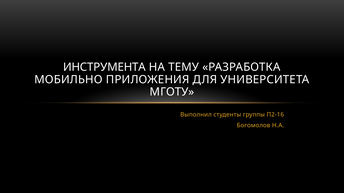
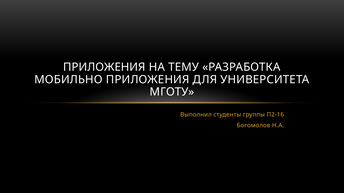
ИНСТРУМЕНТА at (104, 67): ИНСТРУМЕНТА -> ПРИЛОЖЕНИЯ
